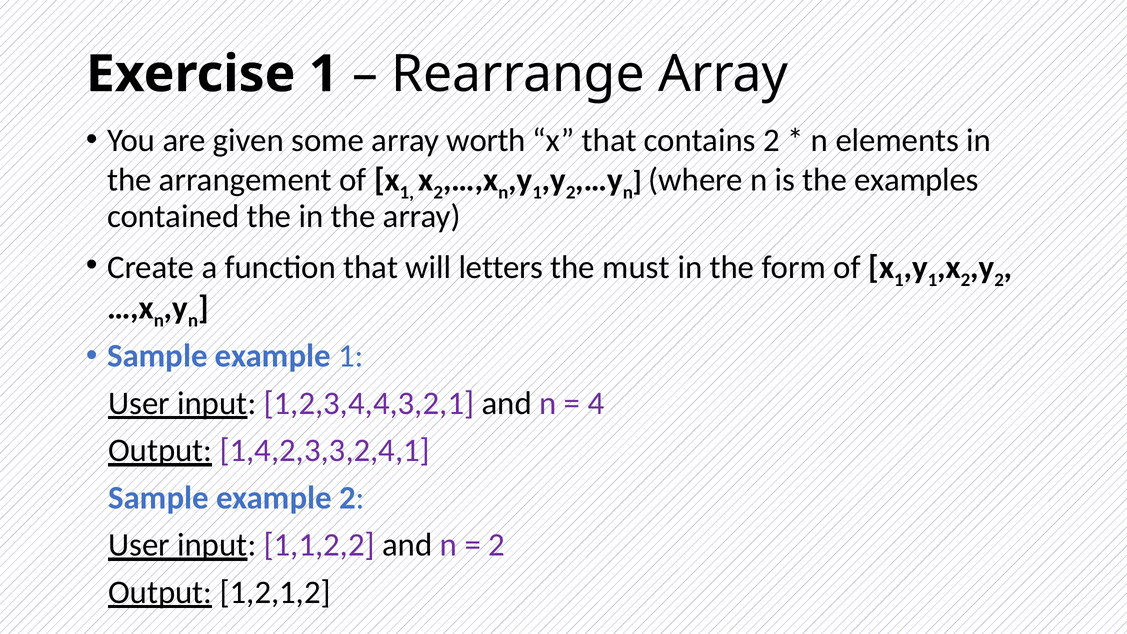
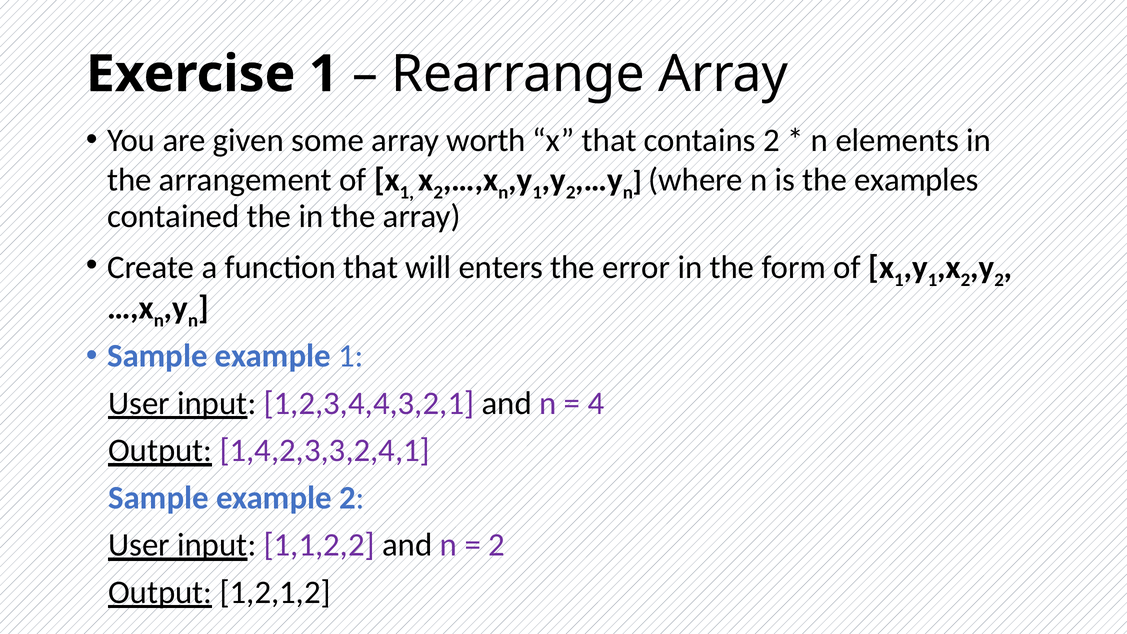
letters: letters -> enters
must: must -> error
